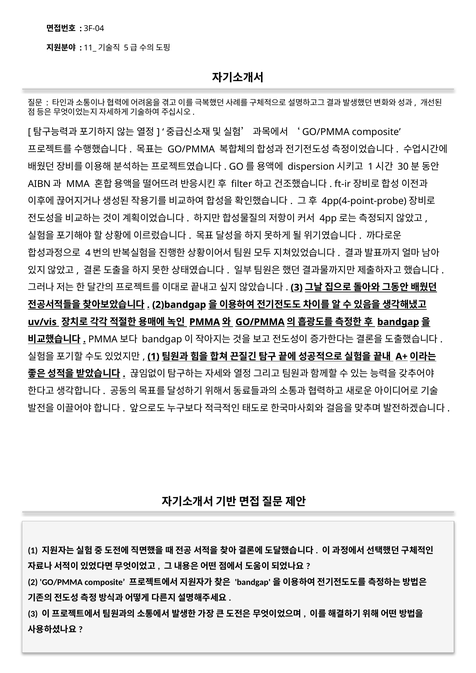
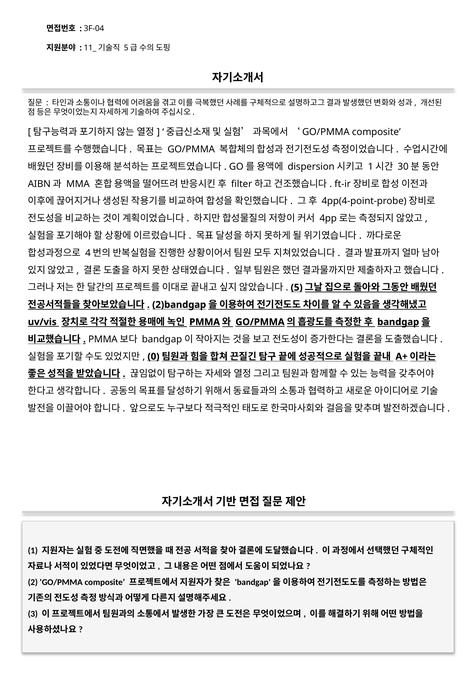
3 at (297, 288): 3 -> 5
1 at (153, 357): 1 -> 0
